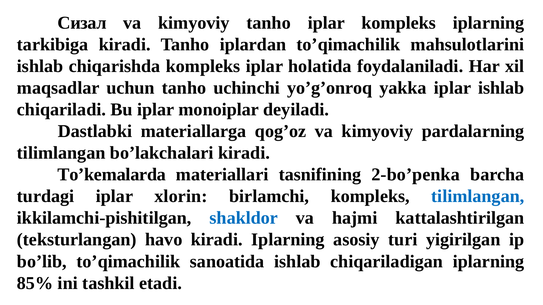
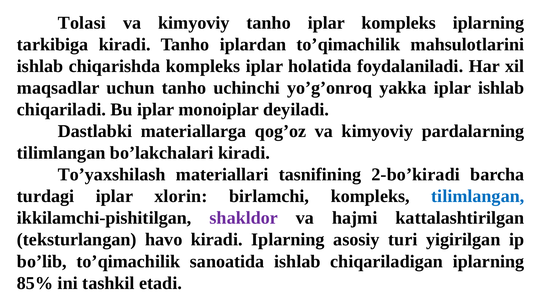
Сизал: Сизал -> Tolasi
To’kemalarda: To’kemalarda -> To’yaxshilash
2-bo’penka: 2-bo’penka -> 2-bo’kiradi
shakldor colour: blue -> purple
